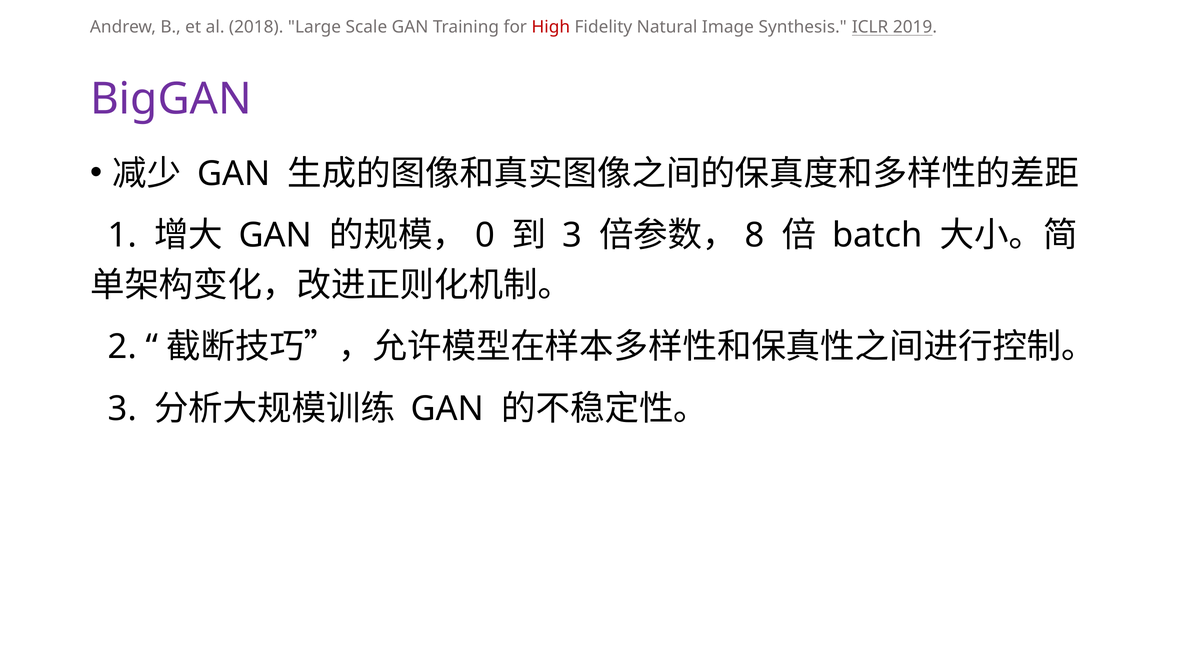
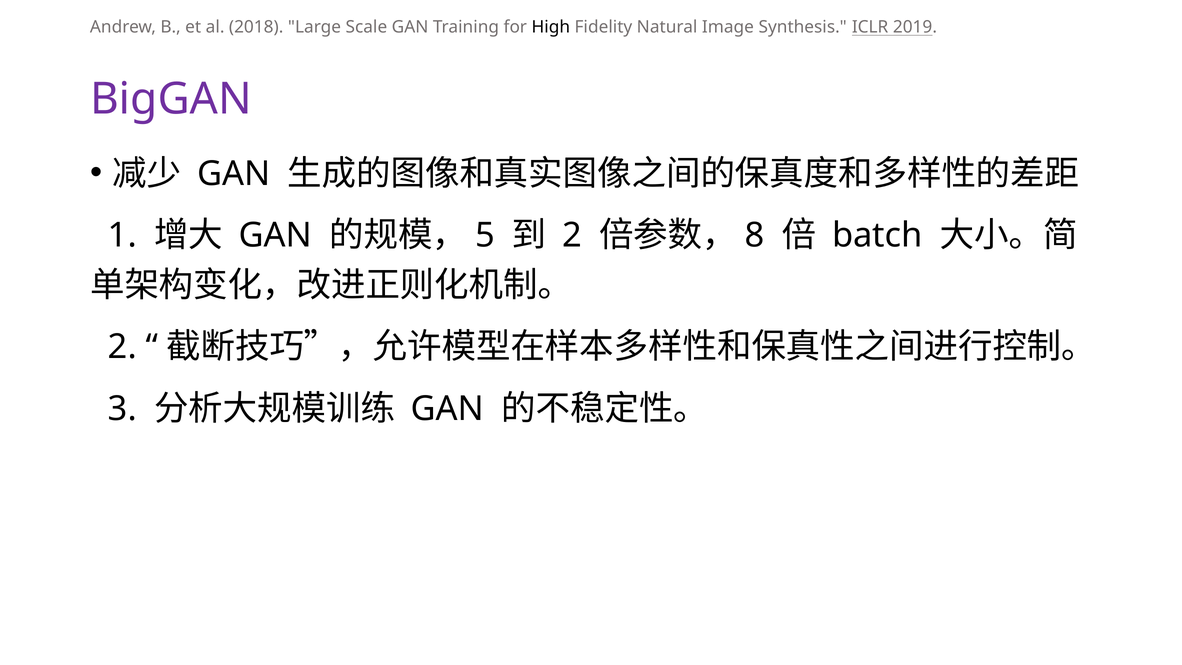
High colour: red -> black
0: 0 -> 5
3 at (572, 236): 3 -> 2
